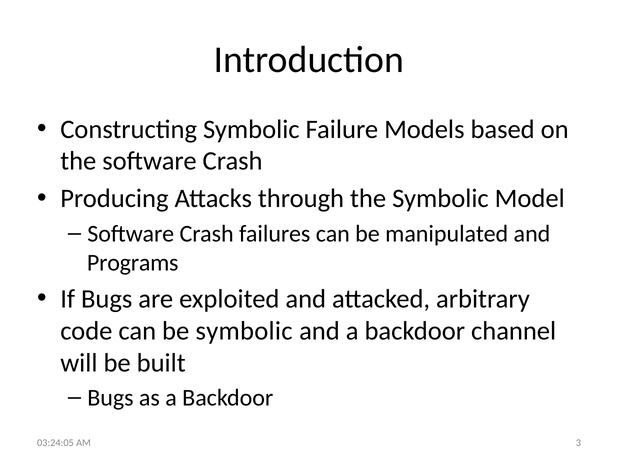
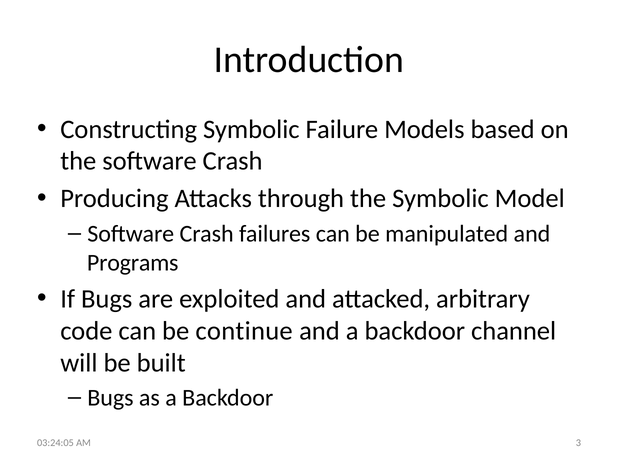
be symbolic: symbolic -> continue
